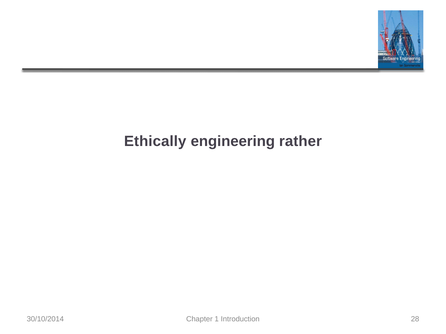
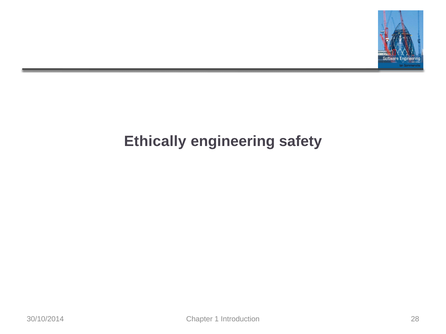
rather: rather -> safety
